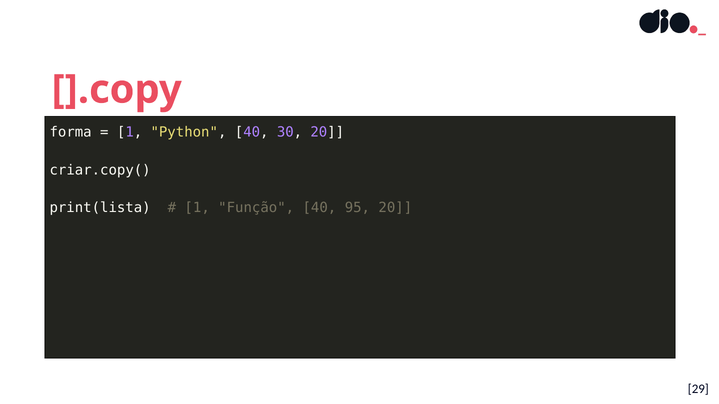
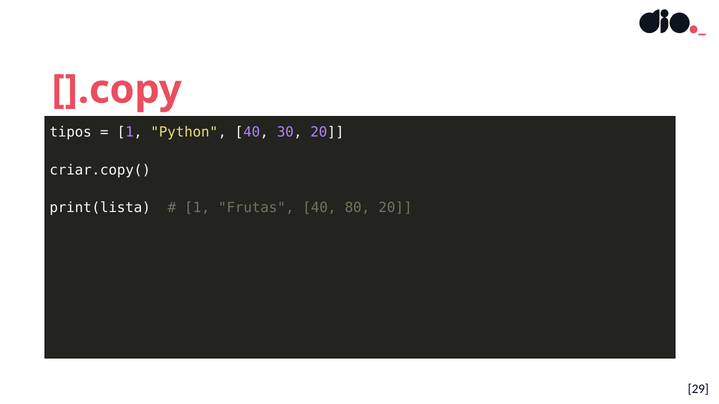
forma: forma -> tipos
Função: Função -> Frutas
95: 95 -> 80
